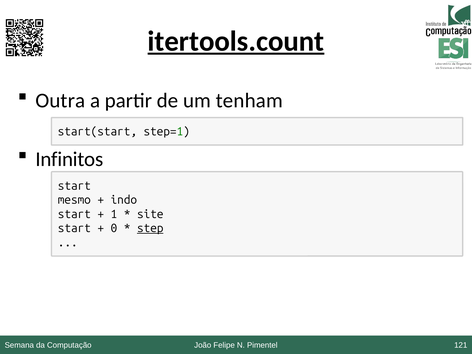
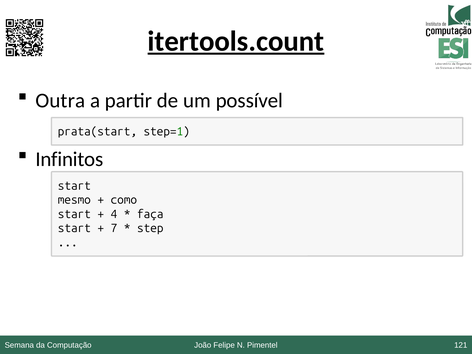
tenham: tenham -> possível
start(start: start(start -> prata(start
indo: indo -> como
1: 1 -> 4
site: site -> faça
0: 0 -> 7
step underline: present -> none
